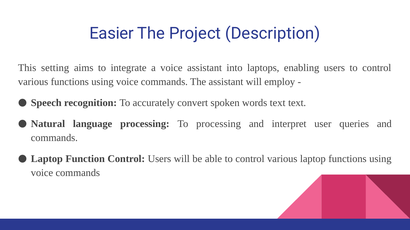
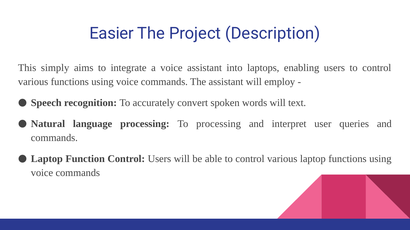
setting: setting -> simply
words text: text -> will
